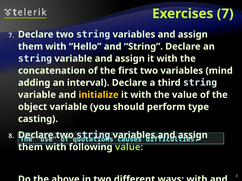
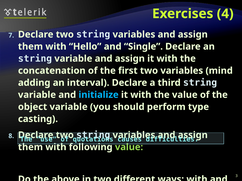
Exercises 7: 7 -> 4
and String: String -> Single
initialize colour: yellow -> light blue
